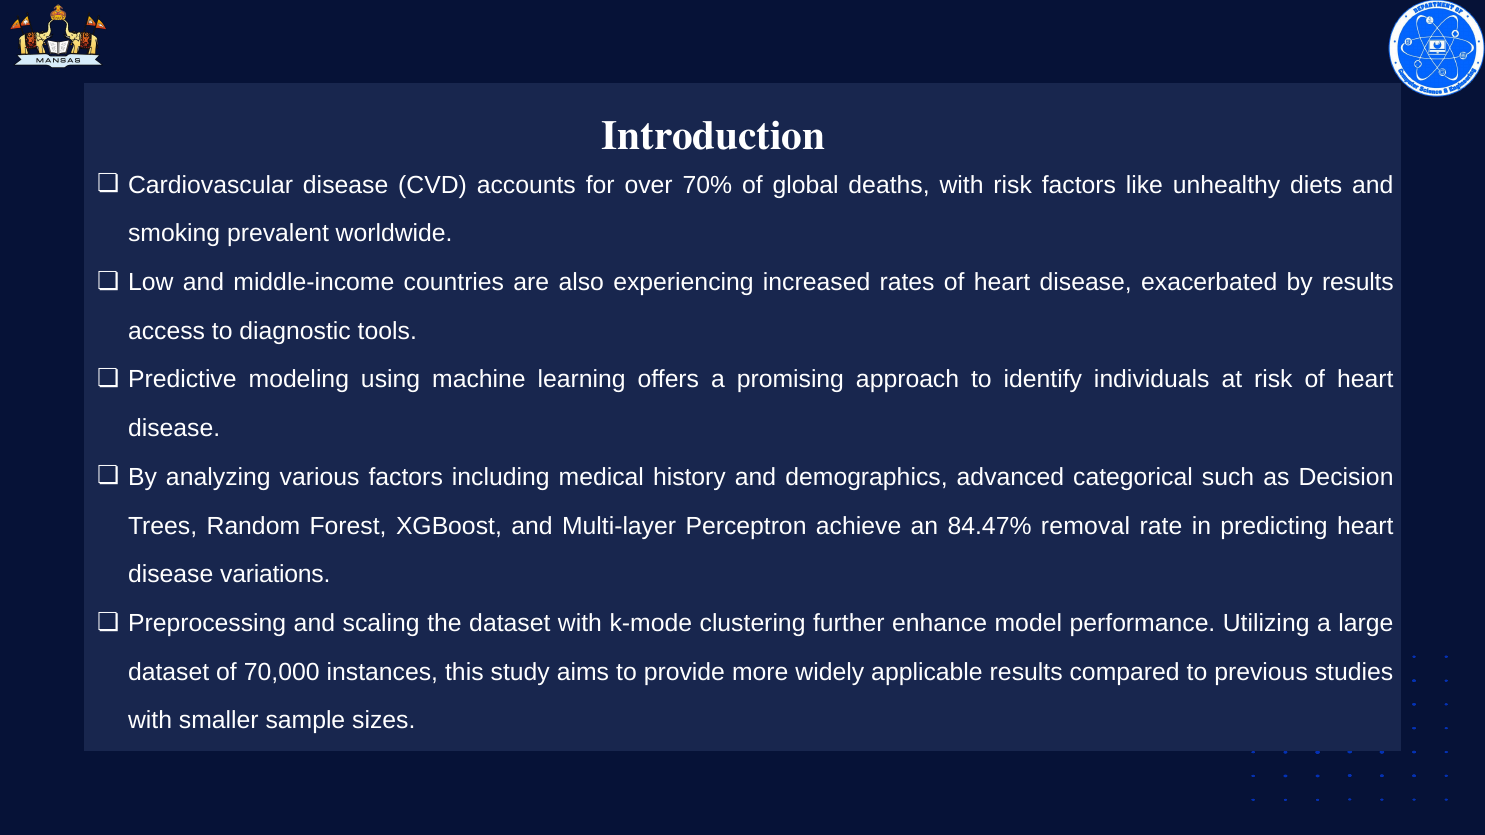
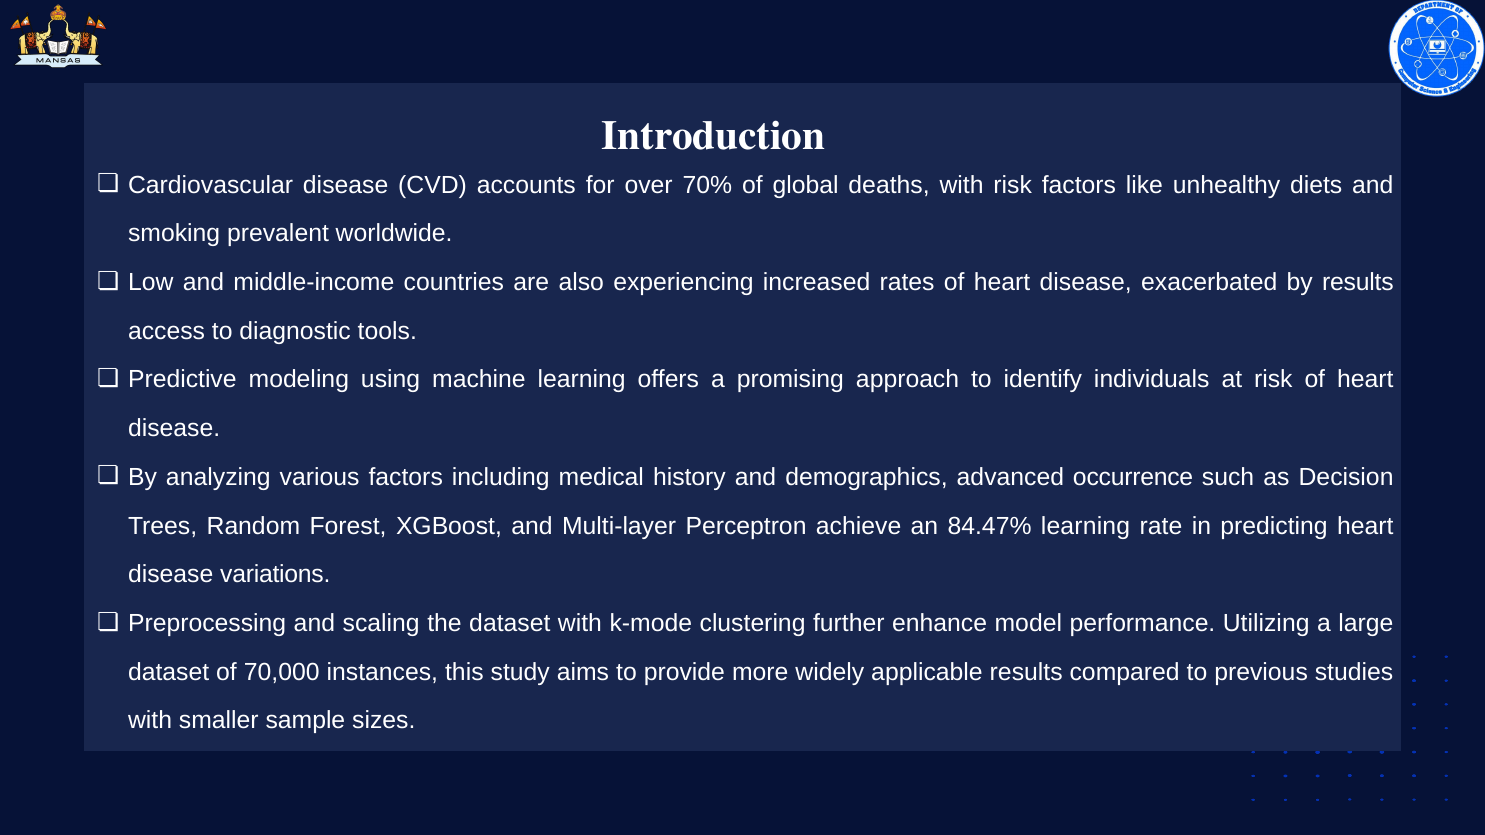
categorical: categorical -> occurrence
84.47% removal: removal -> learning
